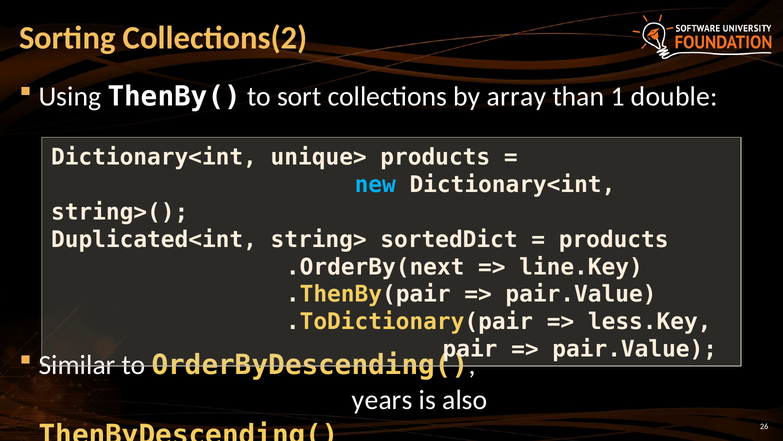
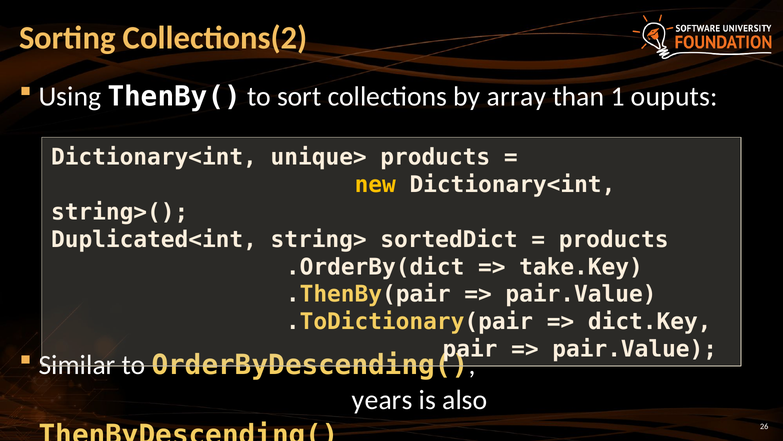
double: double -> ouputs
new colour: light blue -> yellow
.OrderBy(next: .OrderBy(next -> .OrderBy(dict
line.Key: line.Key -> take.Key
less.Key: less.Key -> dict.Key
